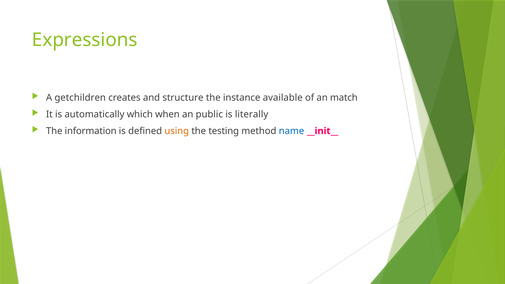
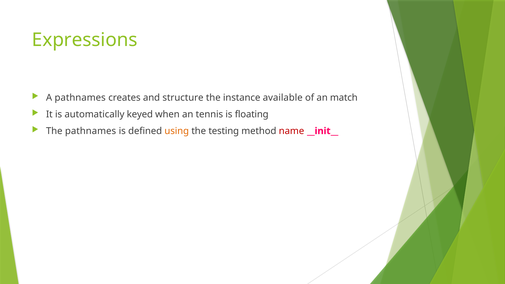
A getchildren: getchildren -> pathnames
which: which -> keyed
public: public -> tennis
literally: literally -> floating
The information: information -> pathnames
name colour: blue -> red
